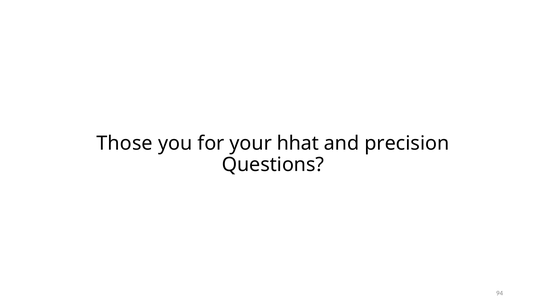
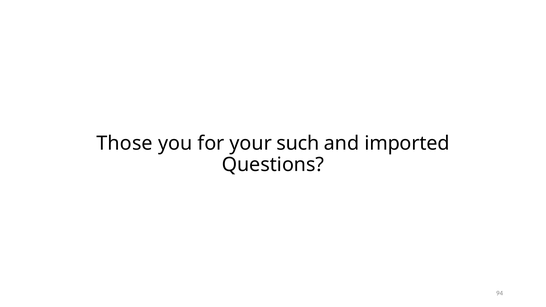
hhat: hhat -> such
precision: precision -> imported
